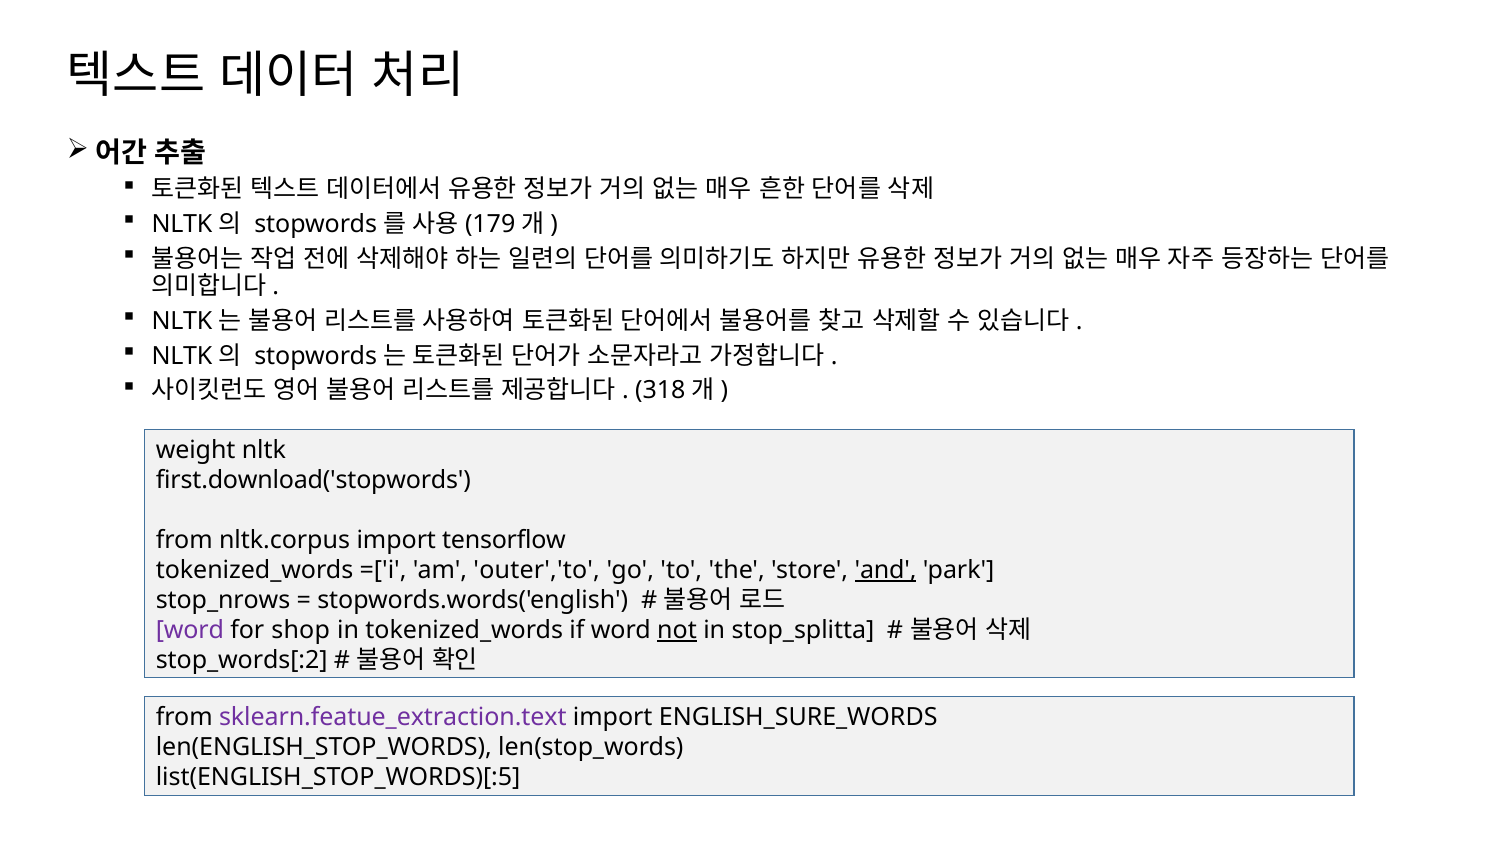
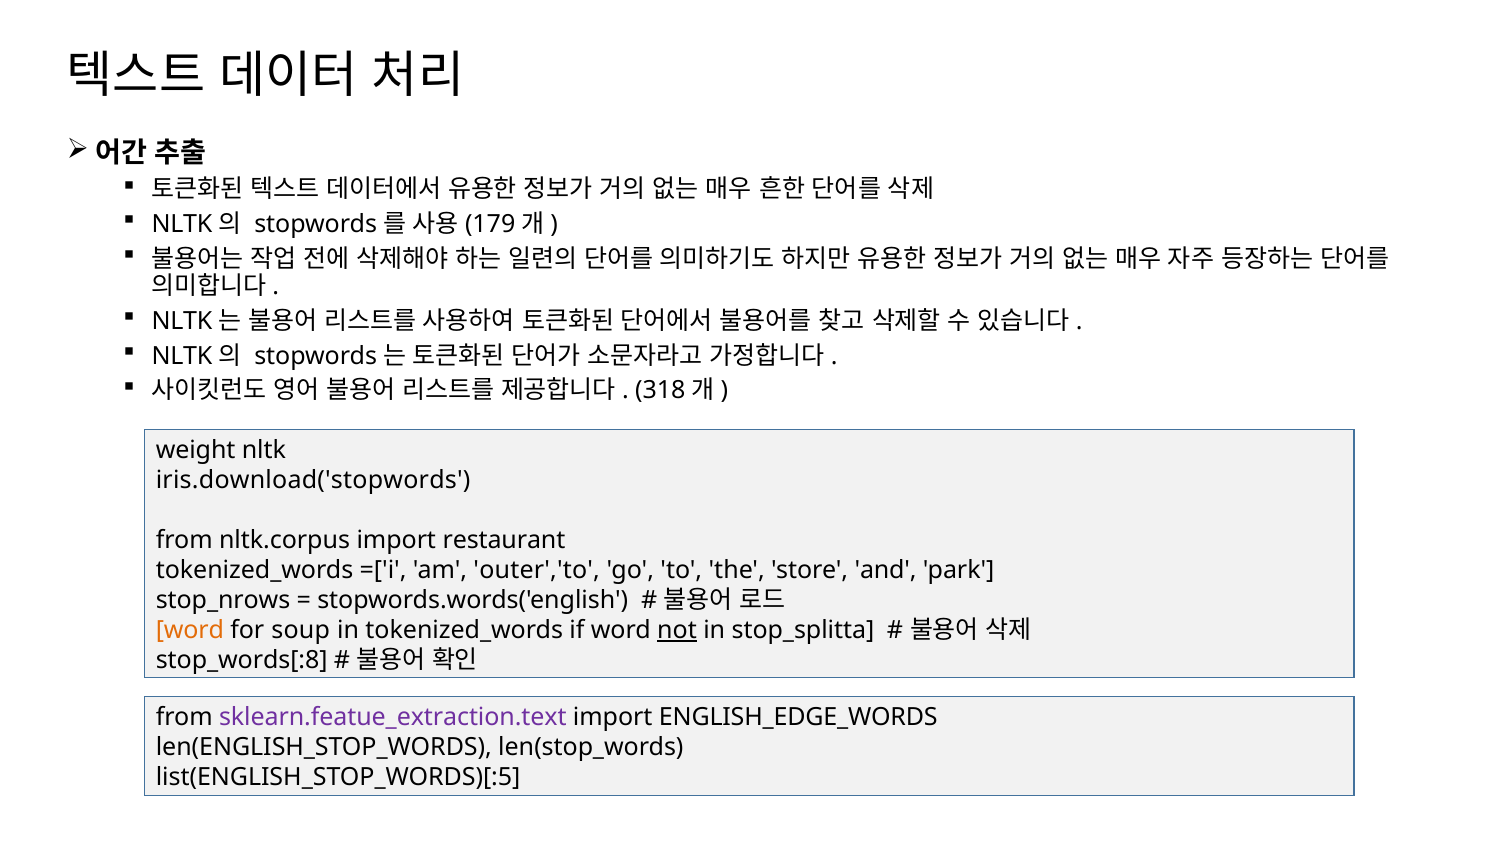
first.download('stopwords: first.download('stopwords -> iris.download('stopwords
tensorflow: tensorflow -> restaurant
and underline: present -> none
word at (190, 631) colour: purple -> orange
shop: shop -> soup
stop_words[:2: stop_words[:2 -> stop_words[:8
ENGLISH_SURE_WORDS: ENGLISH_SURE_WORDS -> ENGLISH_EDGE_WORDS
